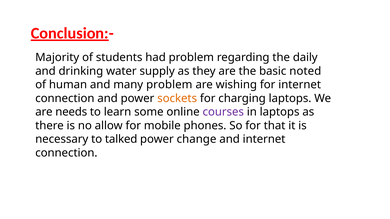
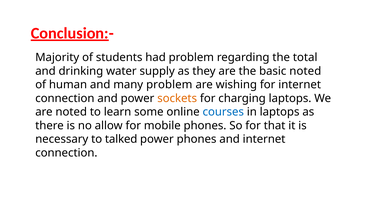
daily: daily -> total
are needs: needs -> noted
courses colour: purple -> blue
power change: change -> phones
